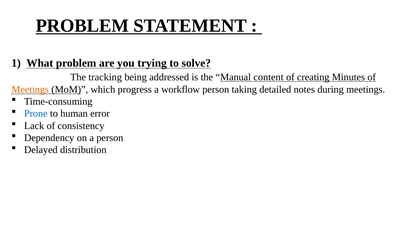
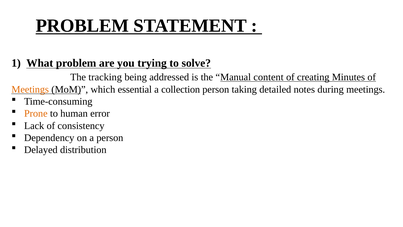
progress: progress -> essential
workflow: workflow -> collection
Prone colour: blue -> orange
